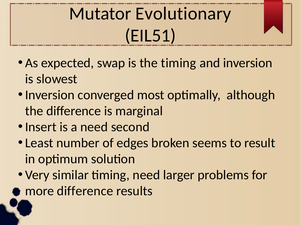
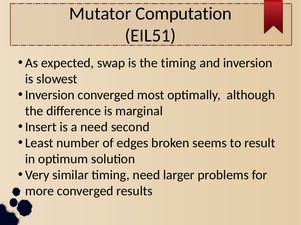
Evolutionary: Evolutionary -> Computation
more difference: difference -> converged
